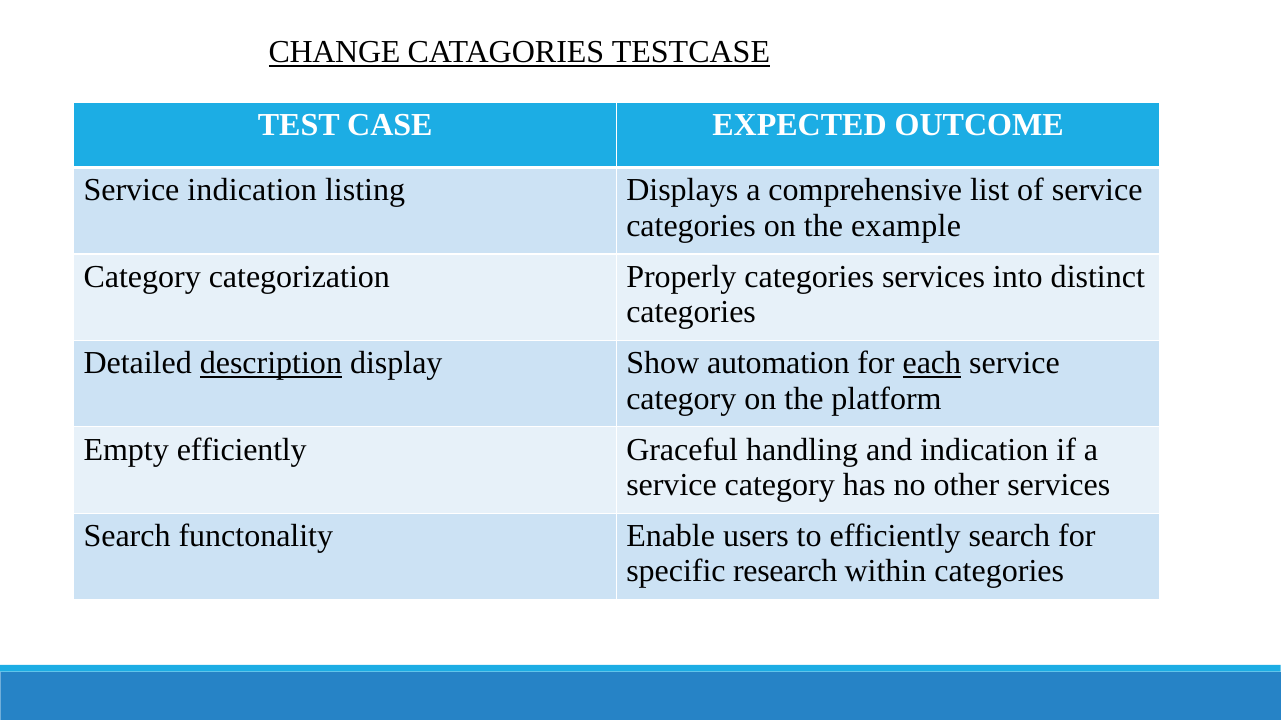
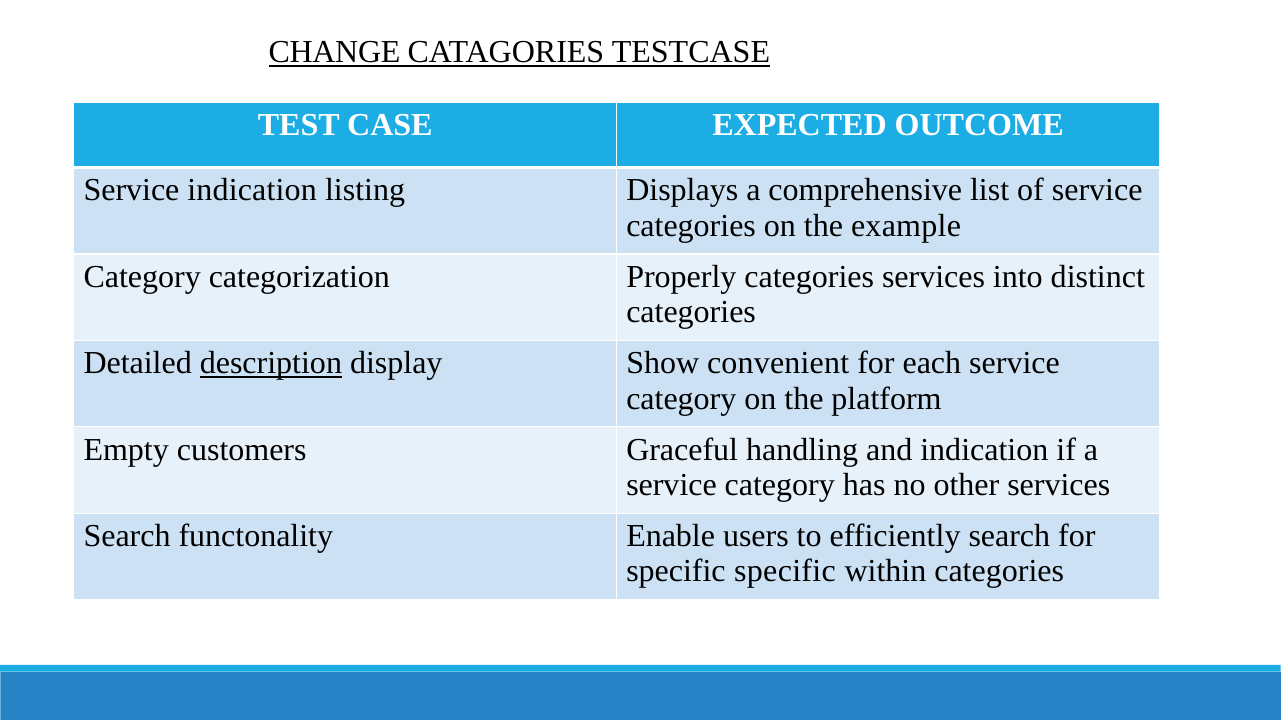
automation: automation -> convenient
each underline: present -> none
Empty efficiently: efficiently -> customers
specific research: research -> specific
